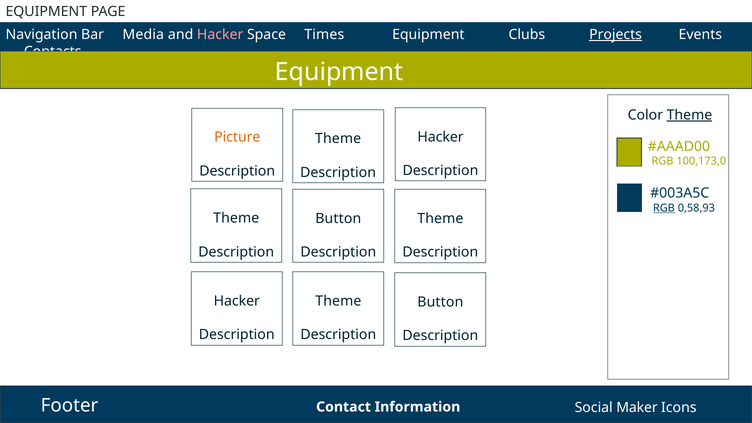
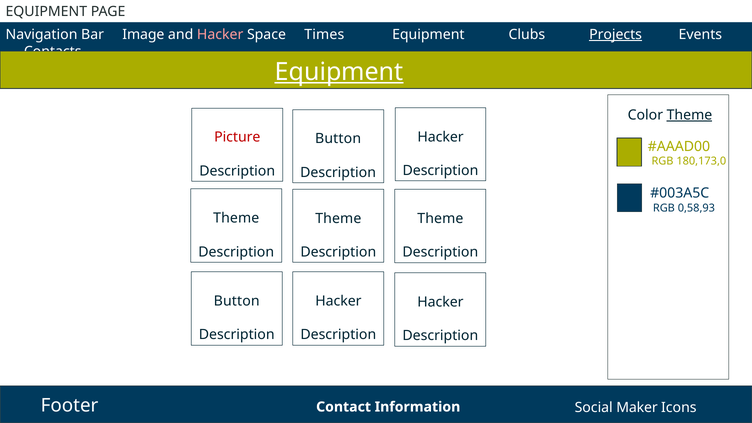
Media: Media -> Image
Equipment at (339, 72) underline: none -> present
Picture colour: orange -> red
Theme at (338, 139): Theme -> Button
100,173,0: 100,173,0 -> 180,173,0
RGB at (664, 208) underline: present -> none
Button at (338, 218): Button -> Theme
Hacker at (237, 301): Hacker -> Button
Theme at (338, 301): Theme -> Hacker
Button at (440, 302): Button -> Hacker
